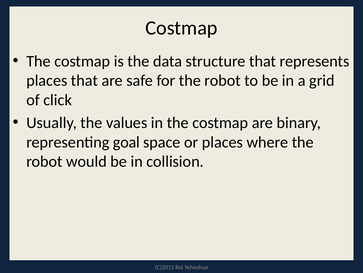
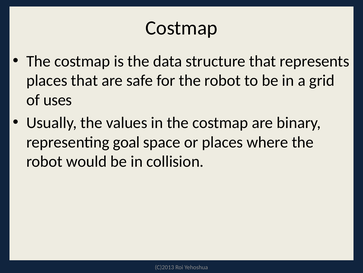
click: click -> uses
